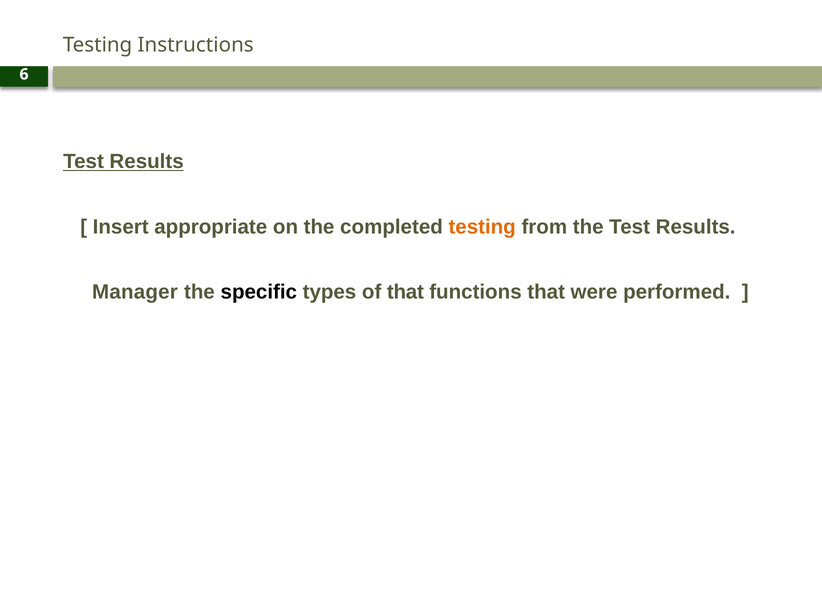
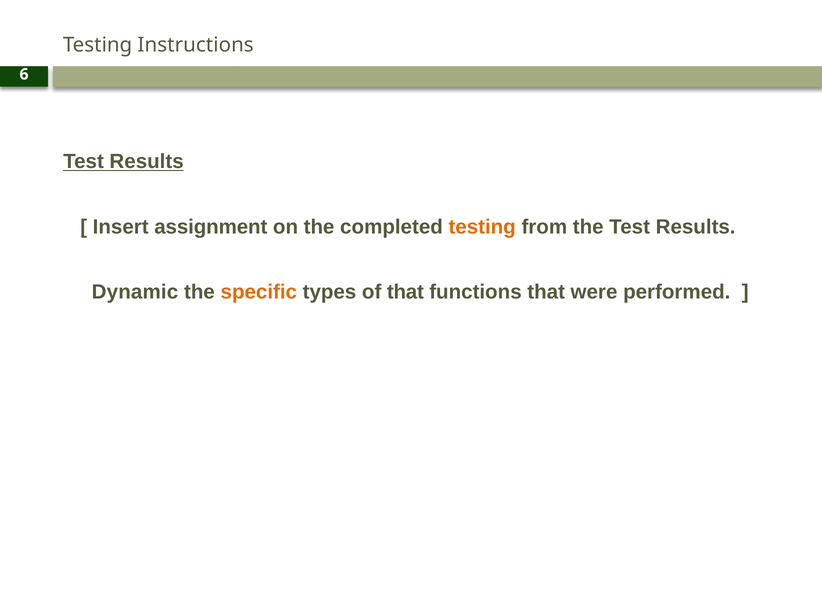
appropriate: appropriate -> assignment
Manager: Manager -> Dynamic
specific colour: black -> orange
